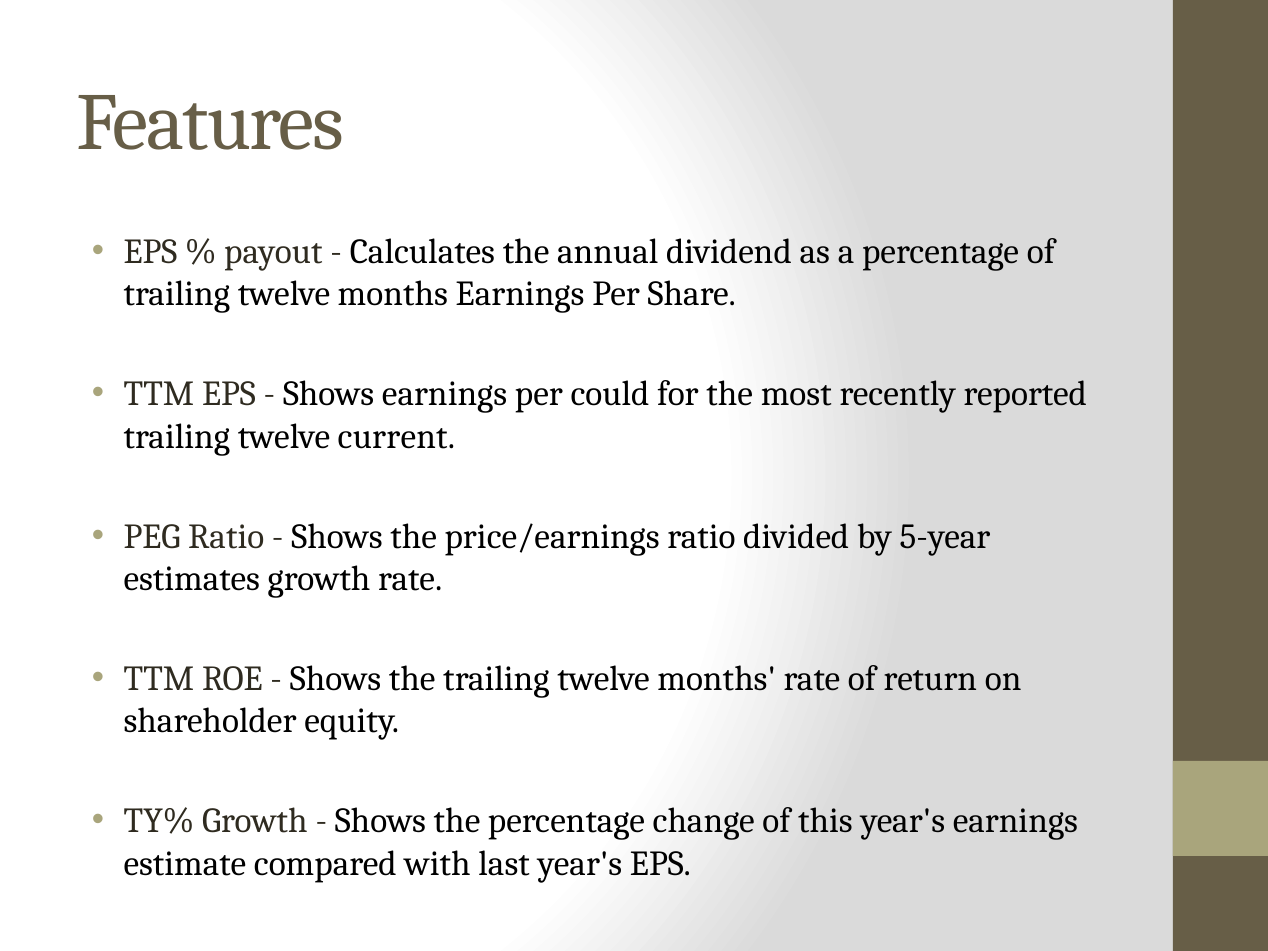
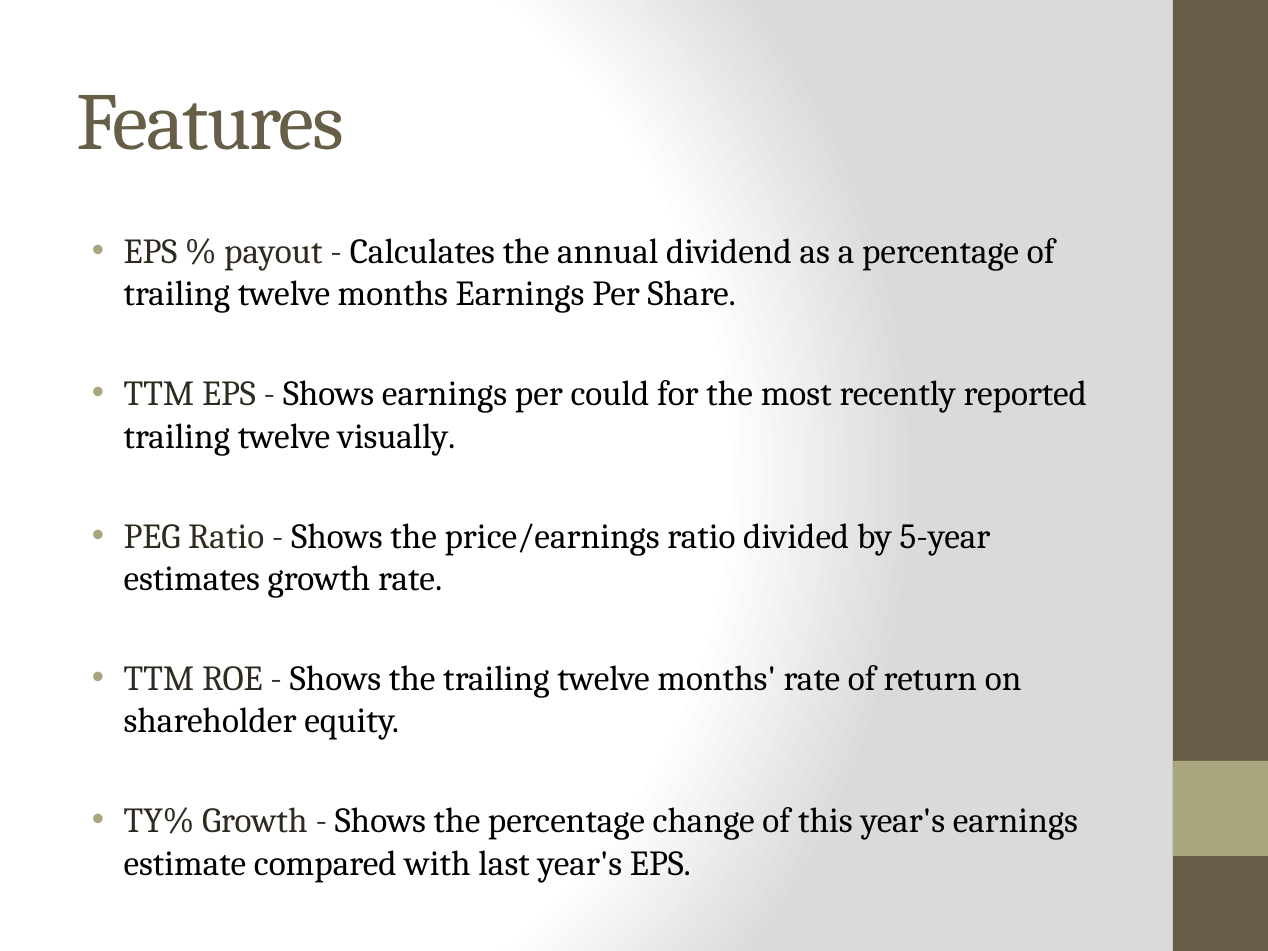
current: current -> visually
